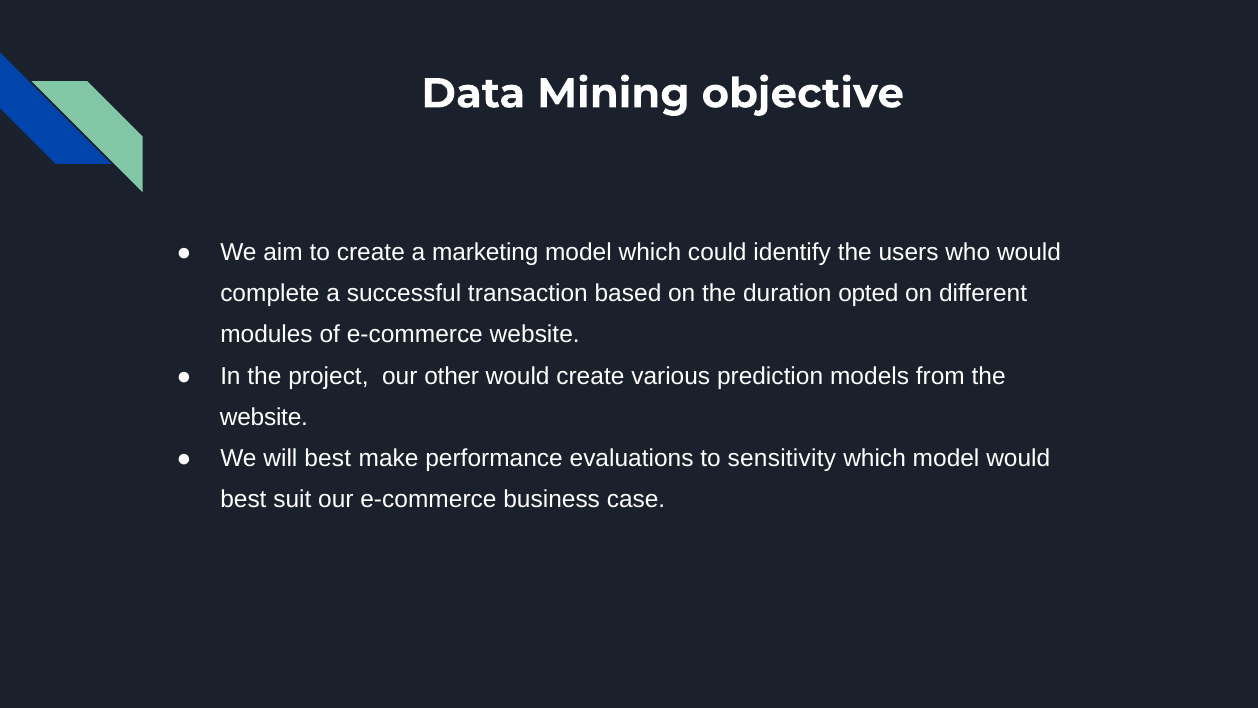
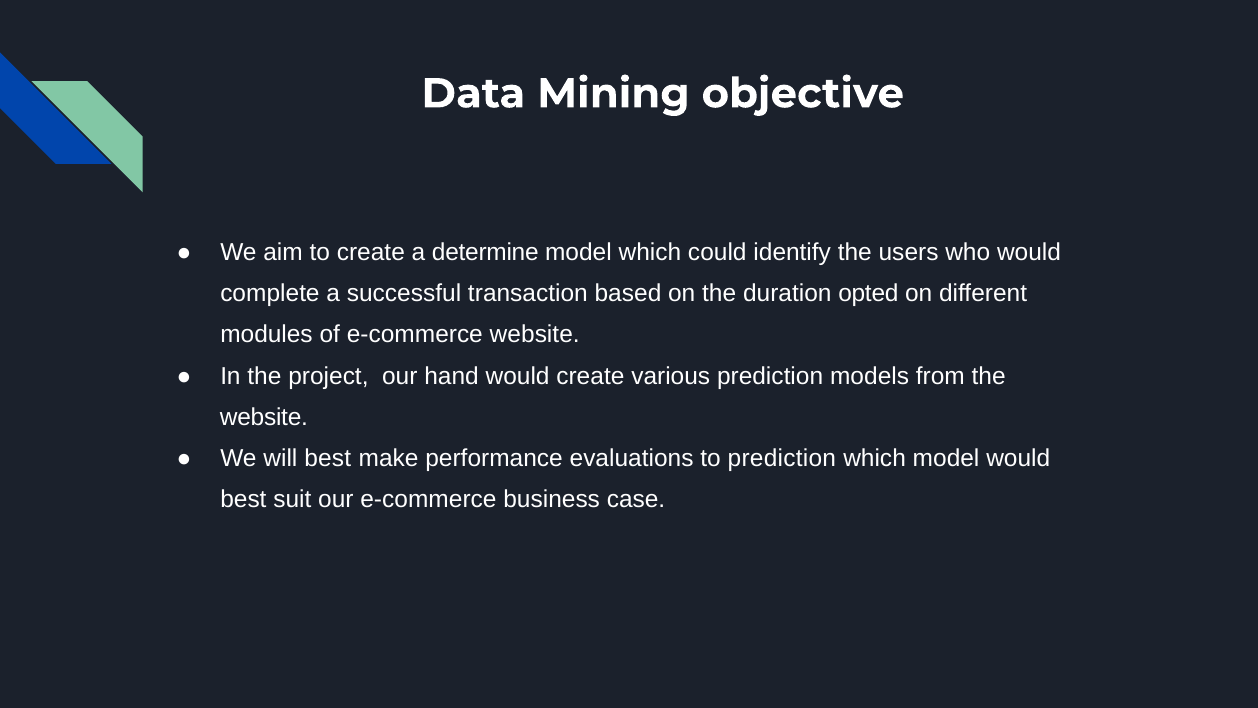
marketing: marketing -> determine
other: other -> hand
to sensitivity: sensitivity -> prediction
